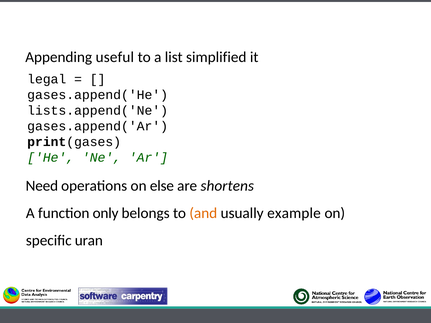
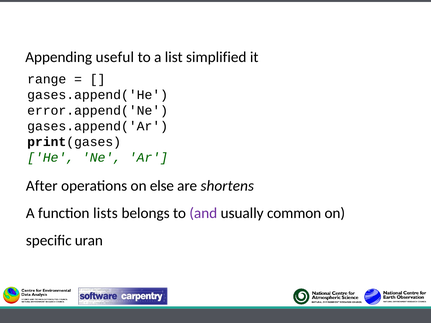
legal: legal -> range
lists.append('Ne: lists.append('Ne -> error.append('Ne
Need: Need -> After
only: only -> lists
and colour: orange -> purple
example: example -> common
